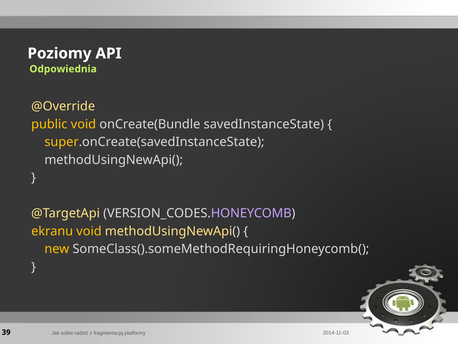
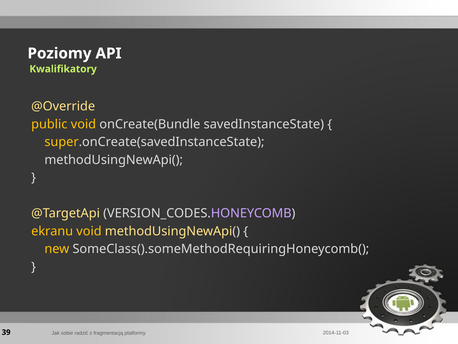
Odpowiednia: Odpowiednia -> Kwalifikatory
